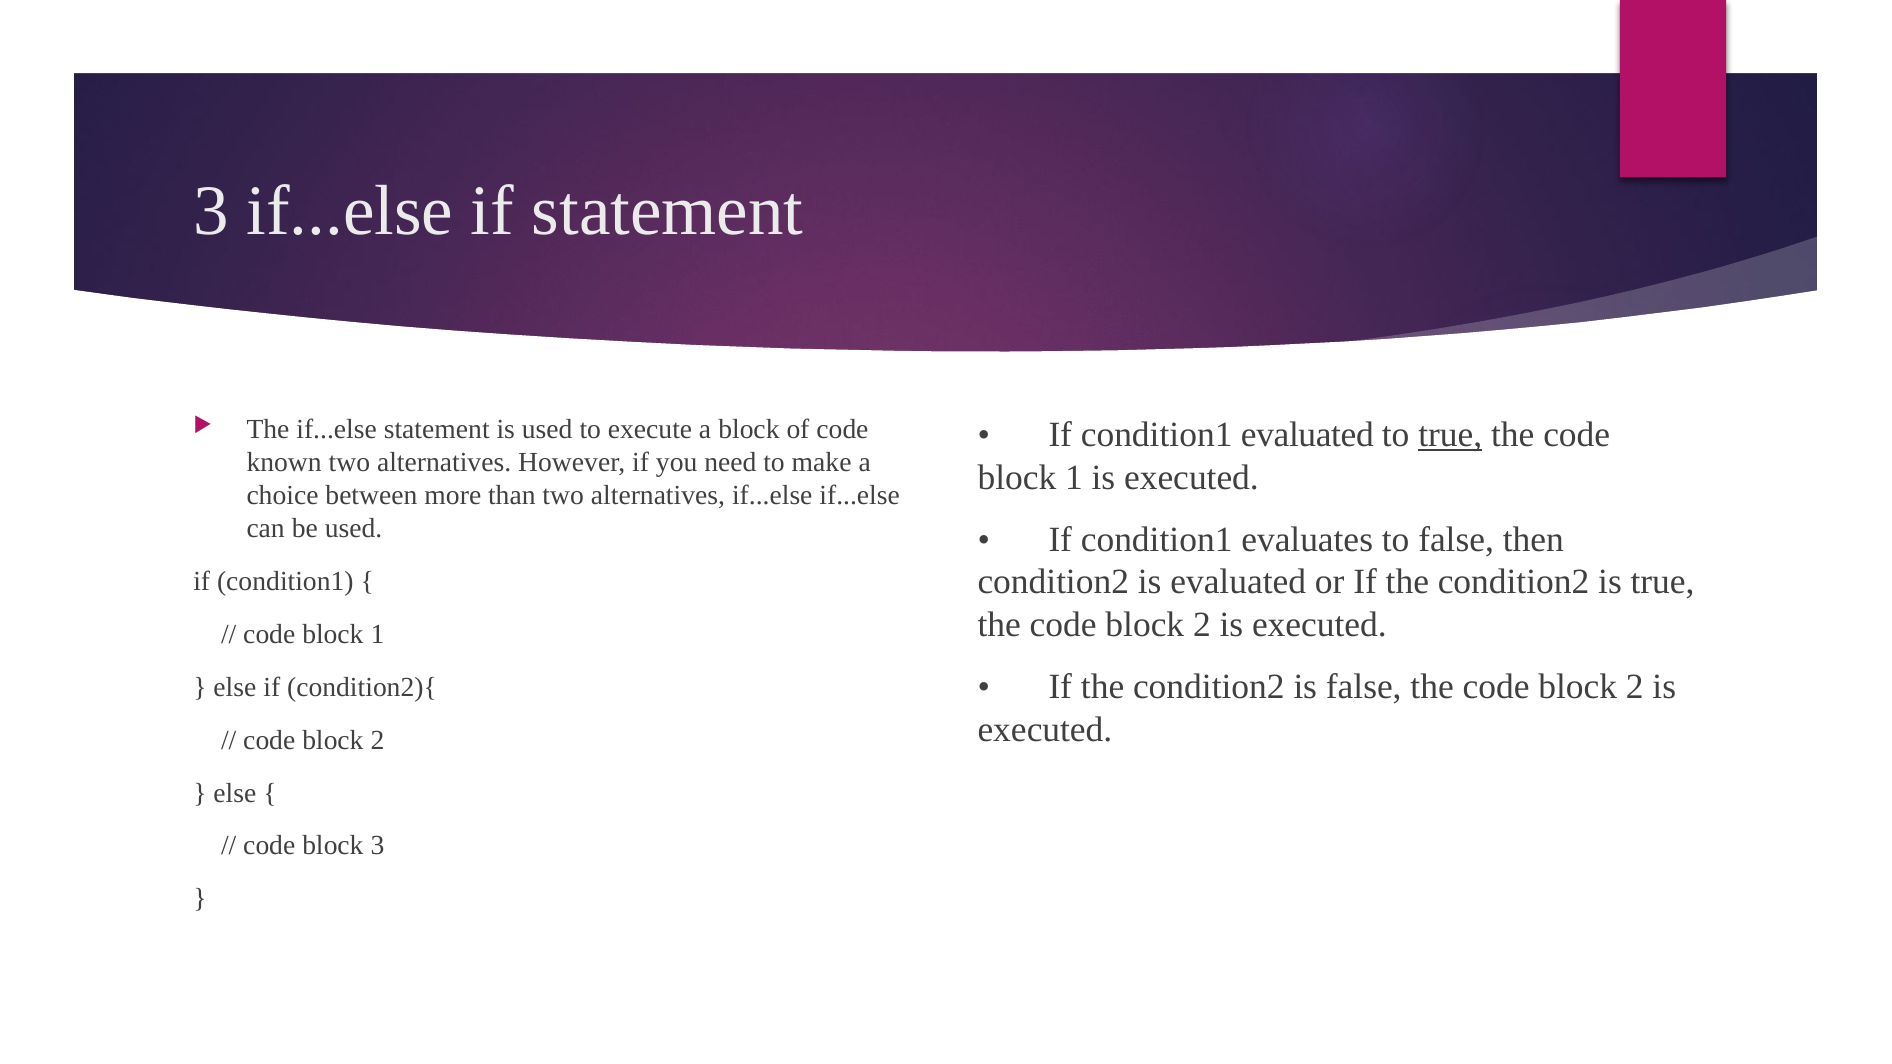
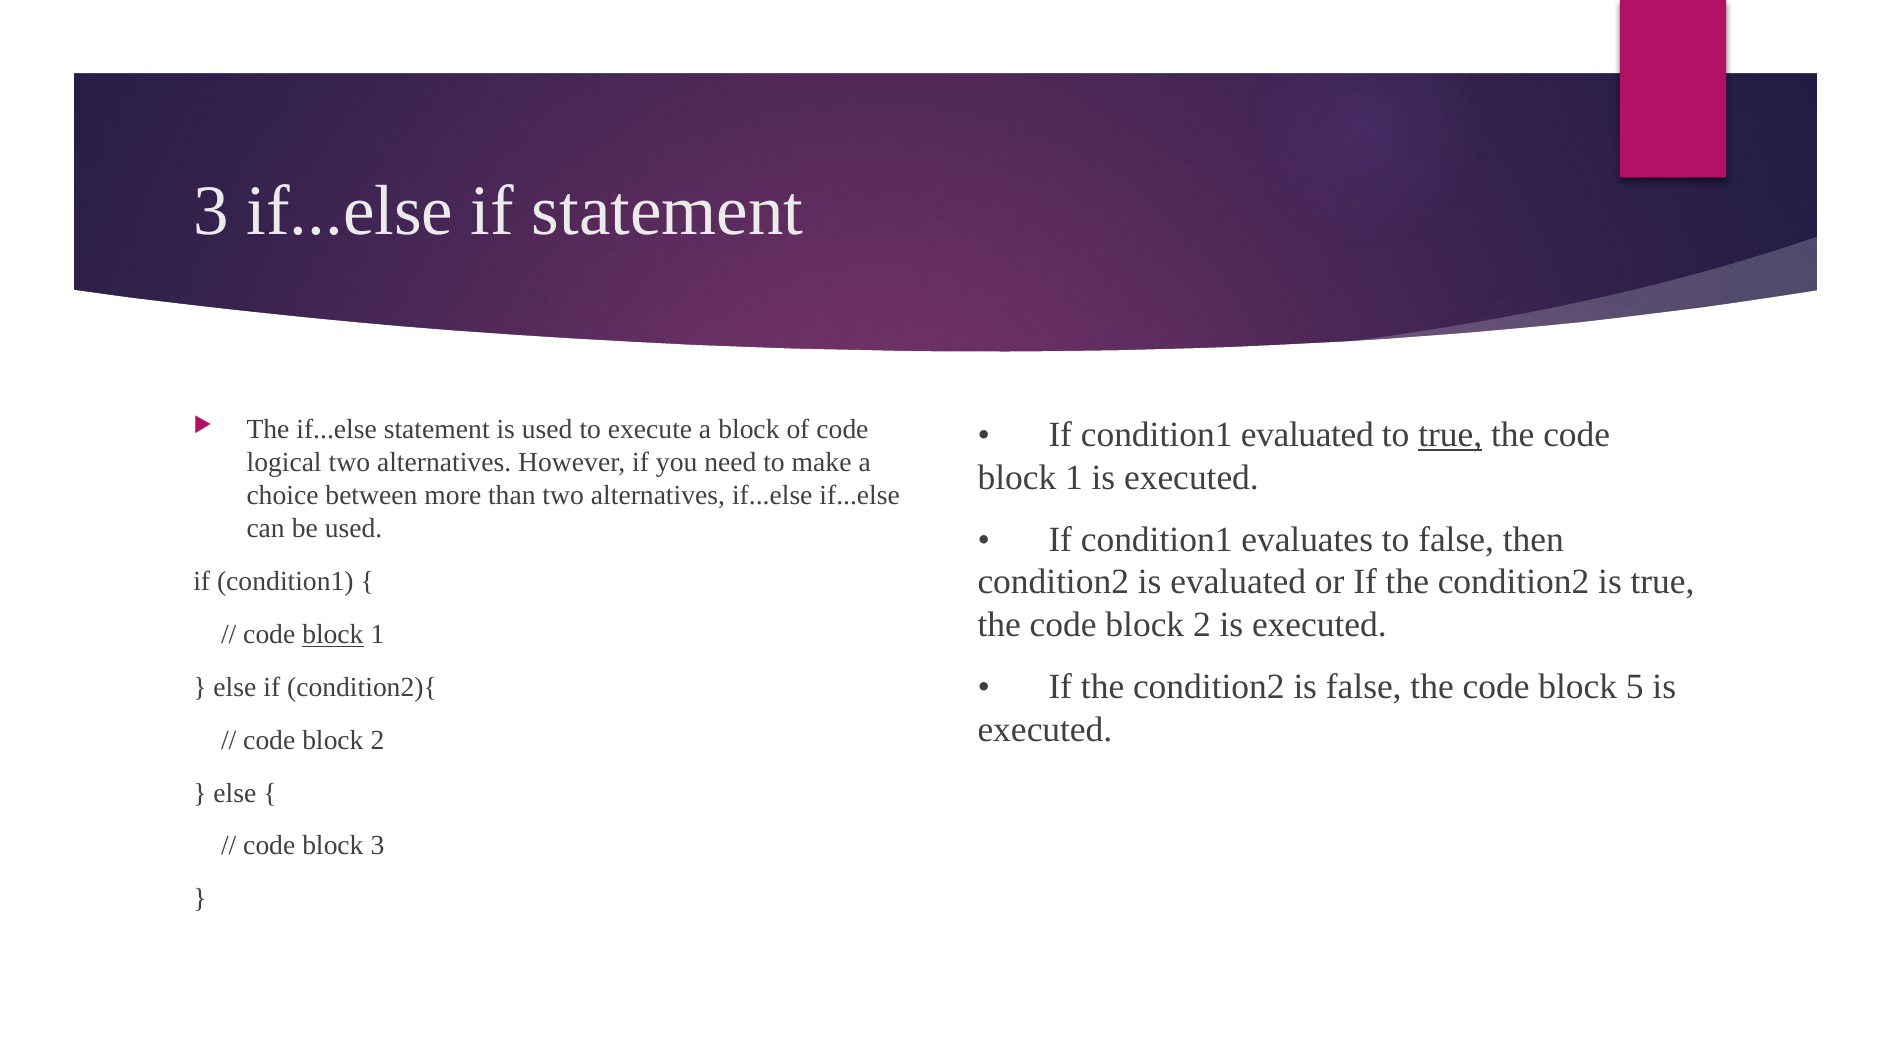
known: known -> logical
block at (333, 635) underline: none -> present
2 at (1635, 687): 2 -> 5
